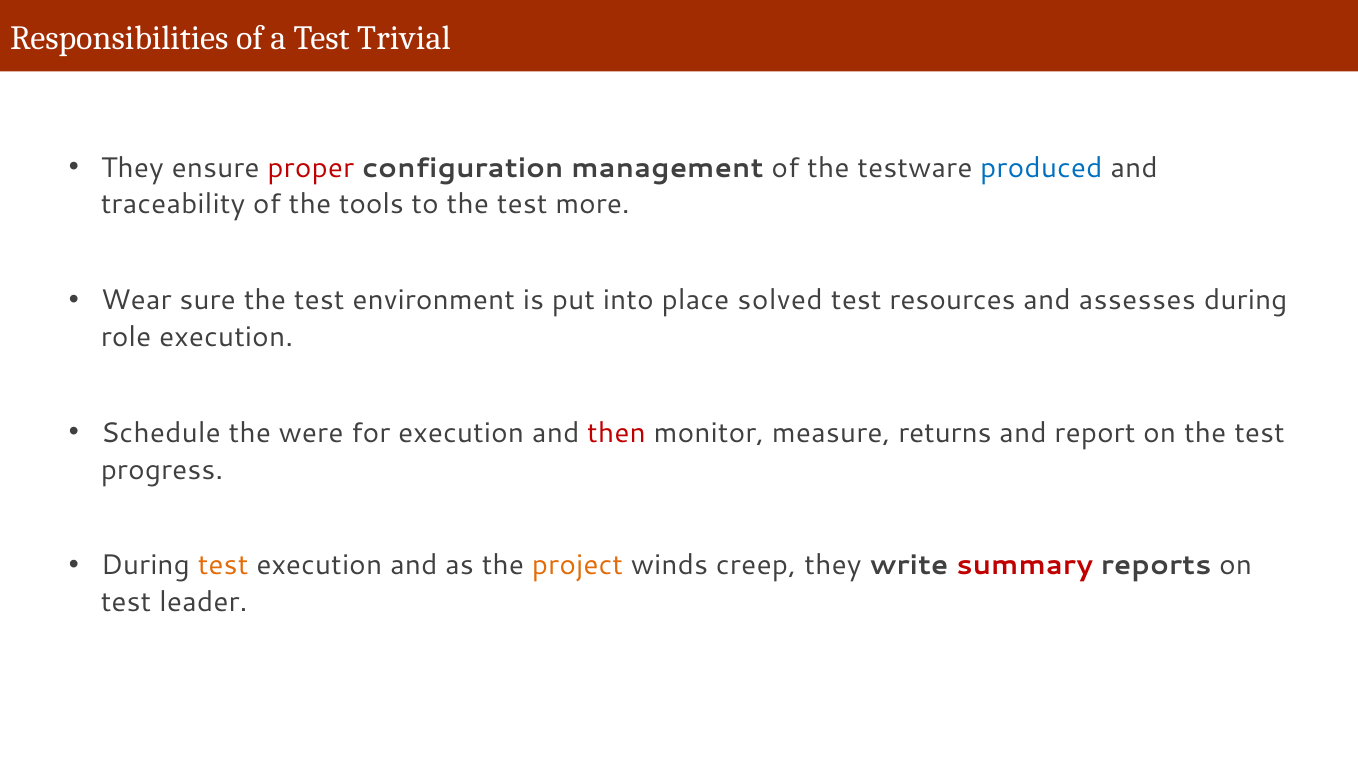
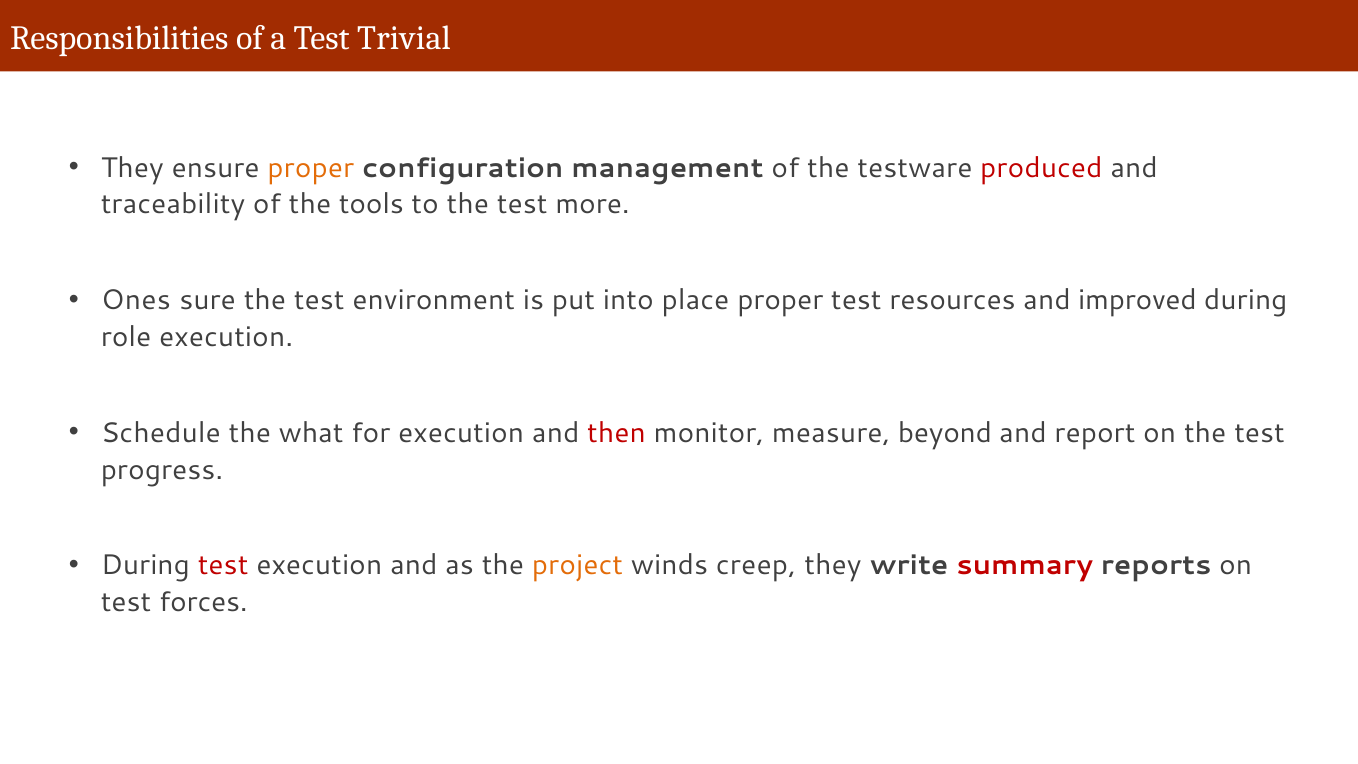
proper at (311, 168) colour: red -> orange
produced colour: blue -> red
Wear: Wear -> Ones
place solved: solved -> proper
assesses: assesses -> improved
were: were -> what
returns: returns -> beyond
test at (223, 566) colour: orange -> red
leader: leader -> forces
